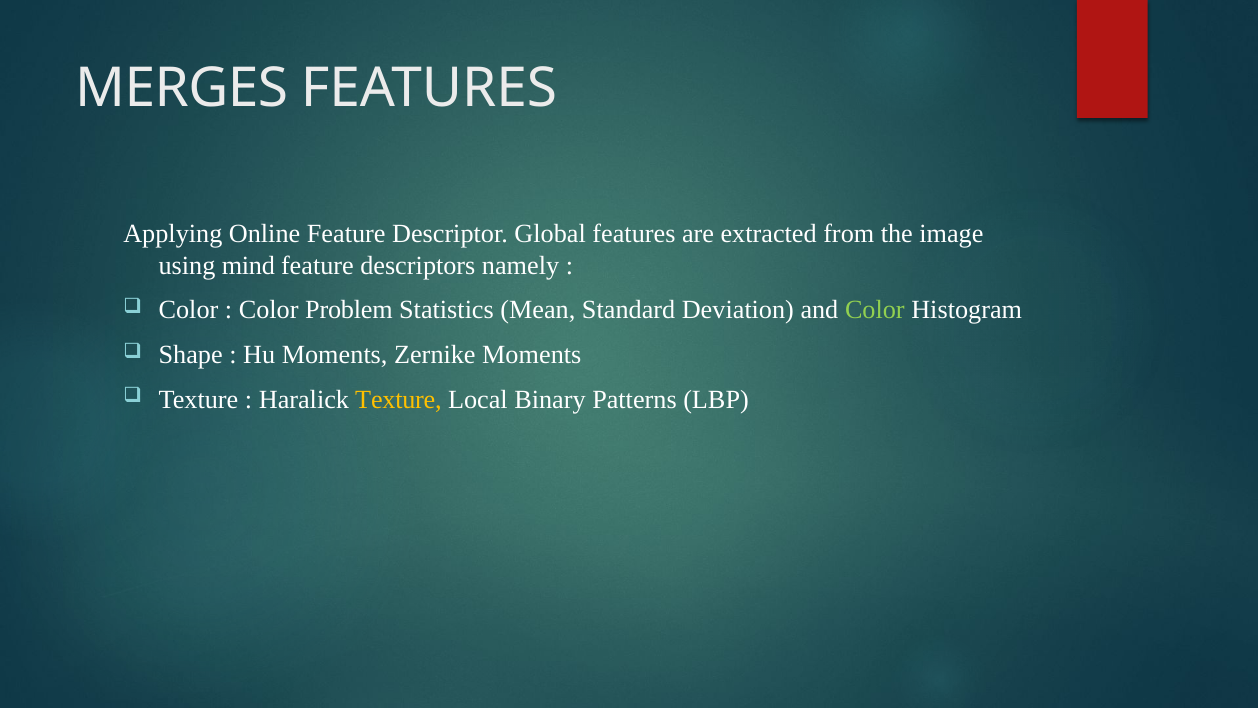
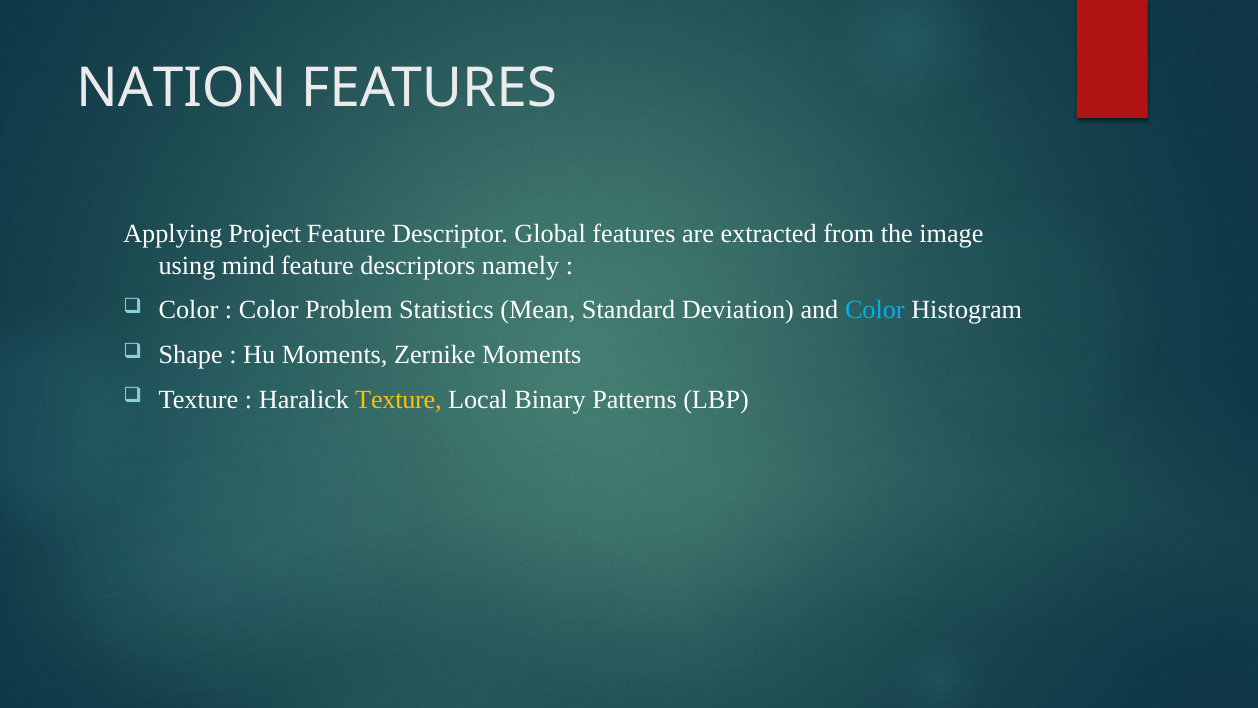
MERGES: MERGES -> NATION
Online: Online -> Project
Color at (875, 310) colour: light green -> light blue
